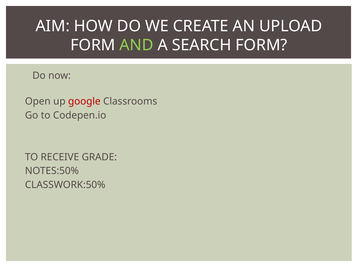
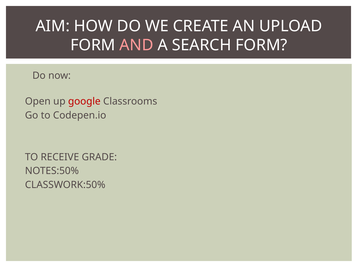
AND colour: light green -> pink
